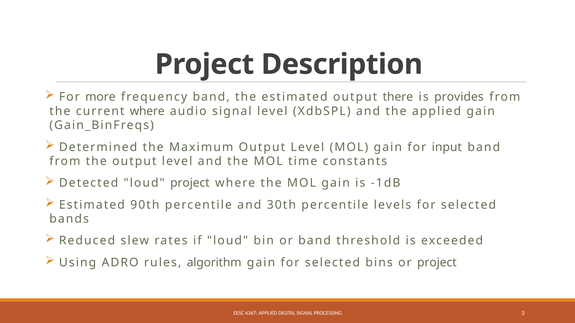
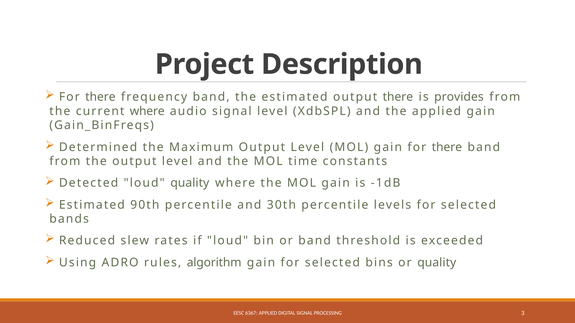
more at (100, 97): more -> there
gain for input: input -> there
loud project: project -> quality
or project: project -> quality
